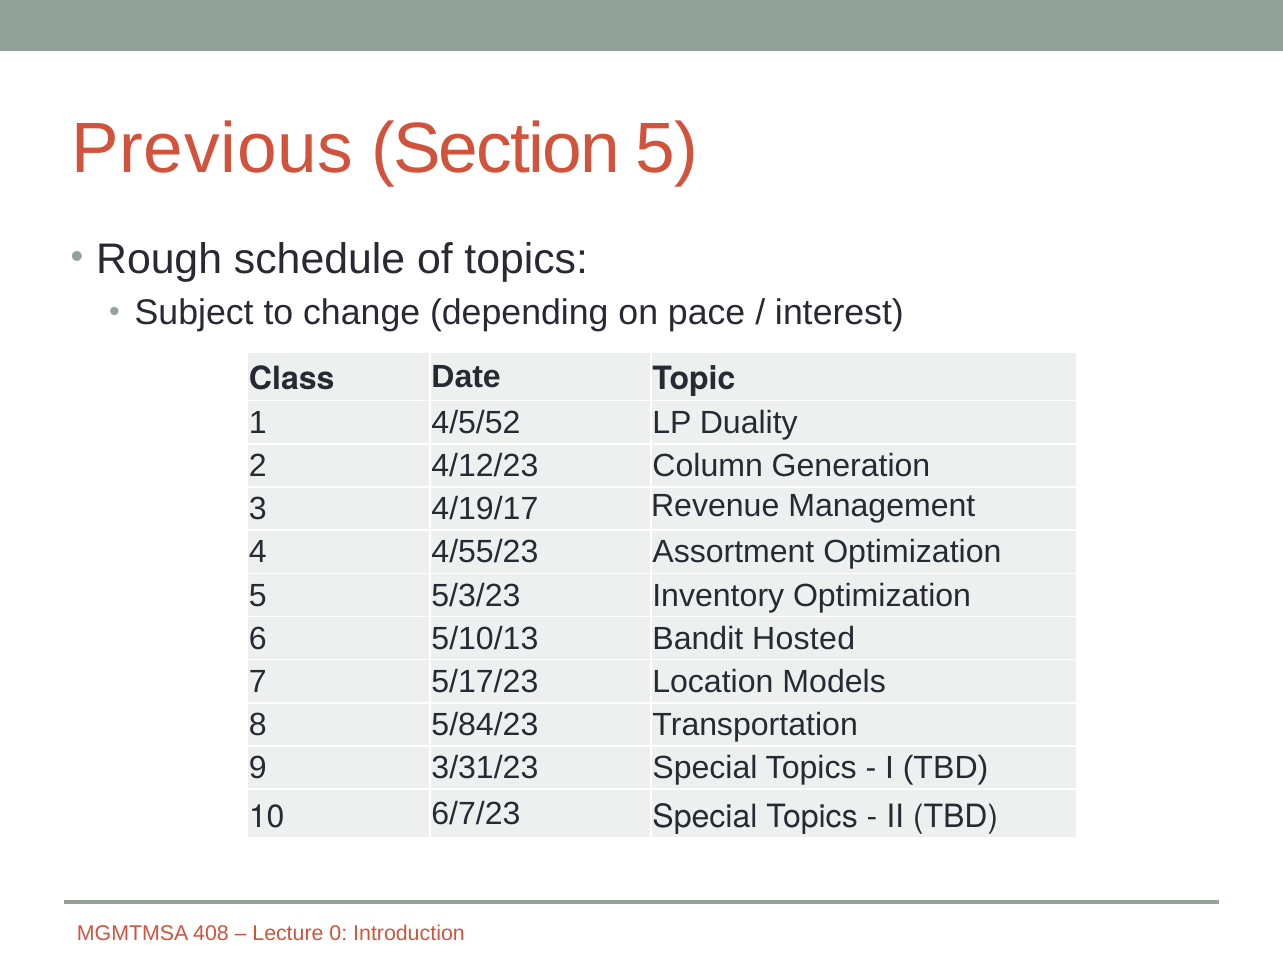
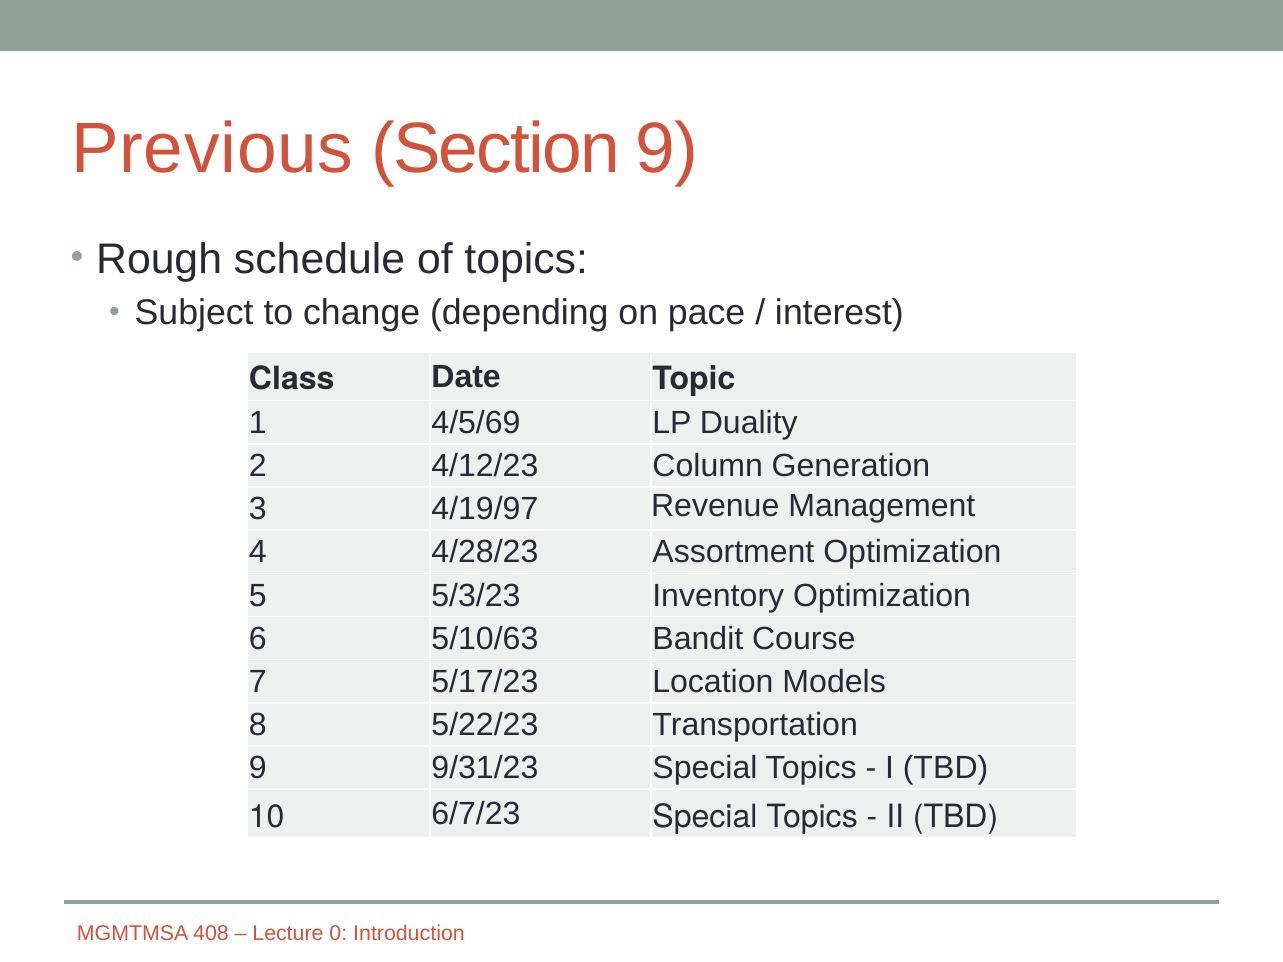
Section 5: 5 -> 9
4/5/52: 4/5/52 -> 4/5/69
4/19/17: 4/19/17 -> 4/19/97
4/55/23: 4/55/23 -> 4/28/23
5/10/13: 5/10/13 -> 5/10/63
Hosted: Hosted -> Course
5/84/23: 5/84/23 -> 5/22/23
3/31/23: 3/31/23 -> 9/31/23
